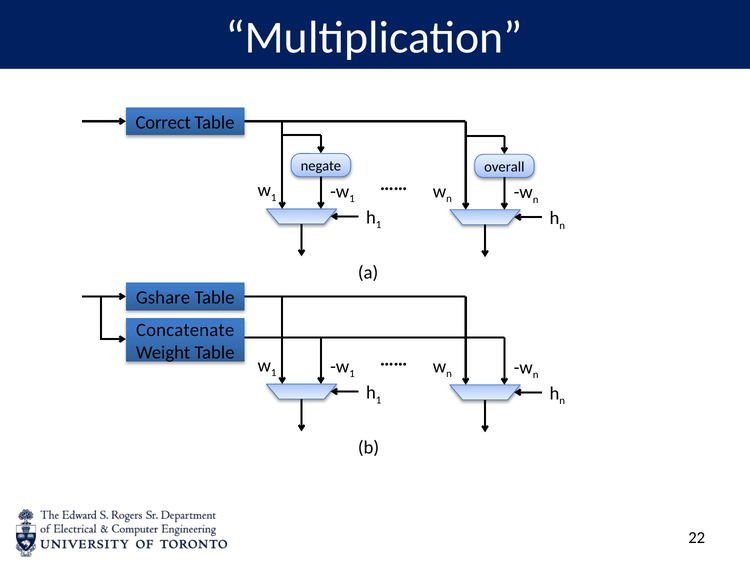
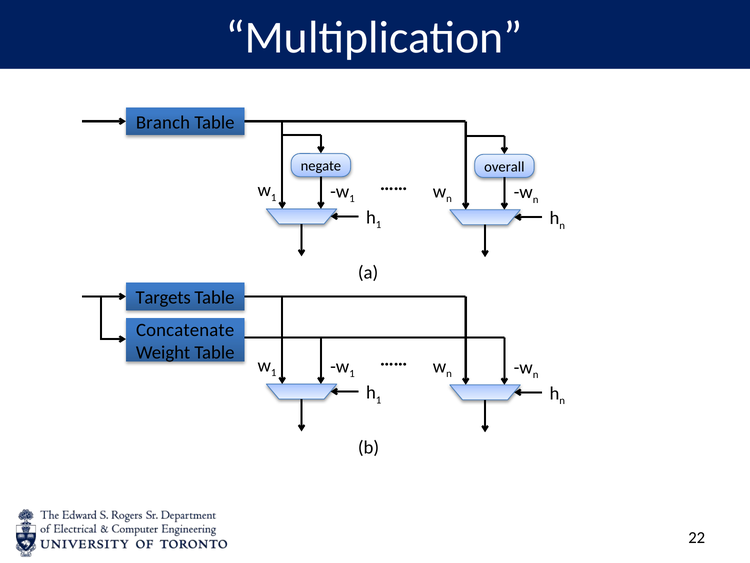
Correct: Correct -> Branch
Gshare: Gshare -> Targets
